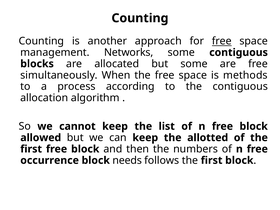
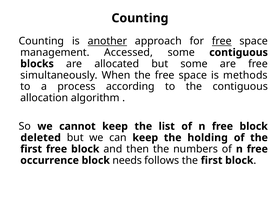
another underline: none -> present
Networks: Networks -> Accessed
allowed: allowed -> deleted
allotted: allotted -> holding
